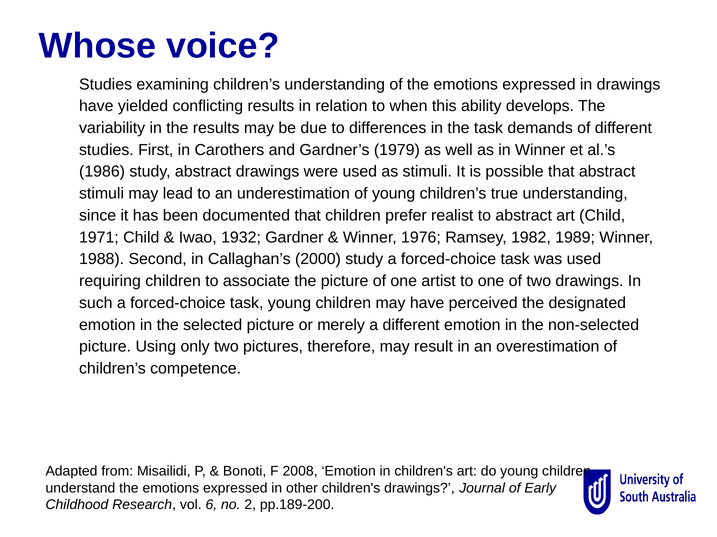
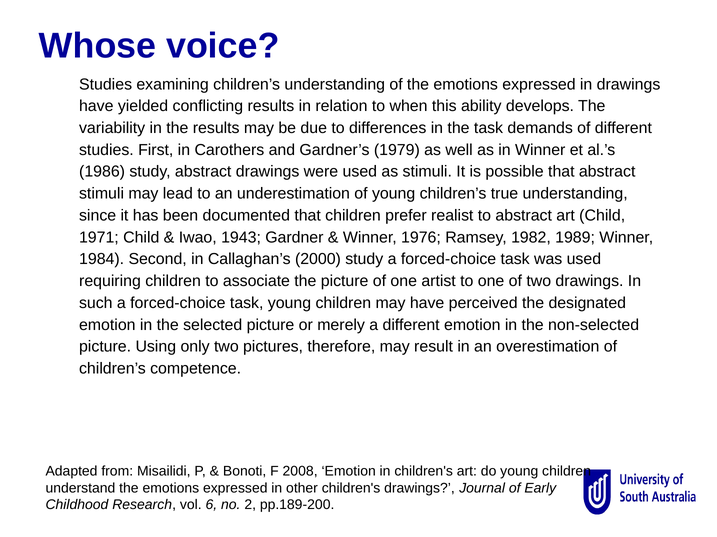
1932: 1932 -> 1943
1988: 1988 -> 1984
